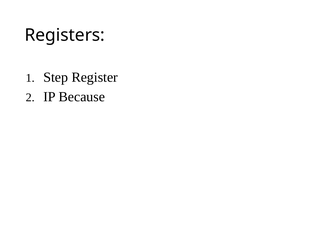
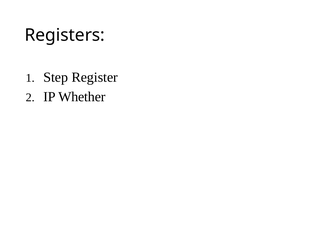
Because: Because -> Whether
